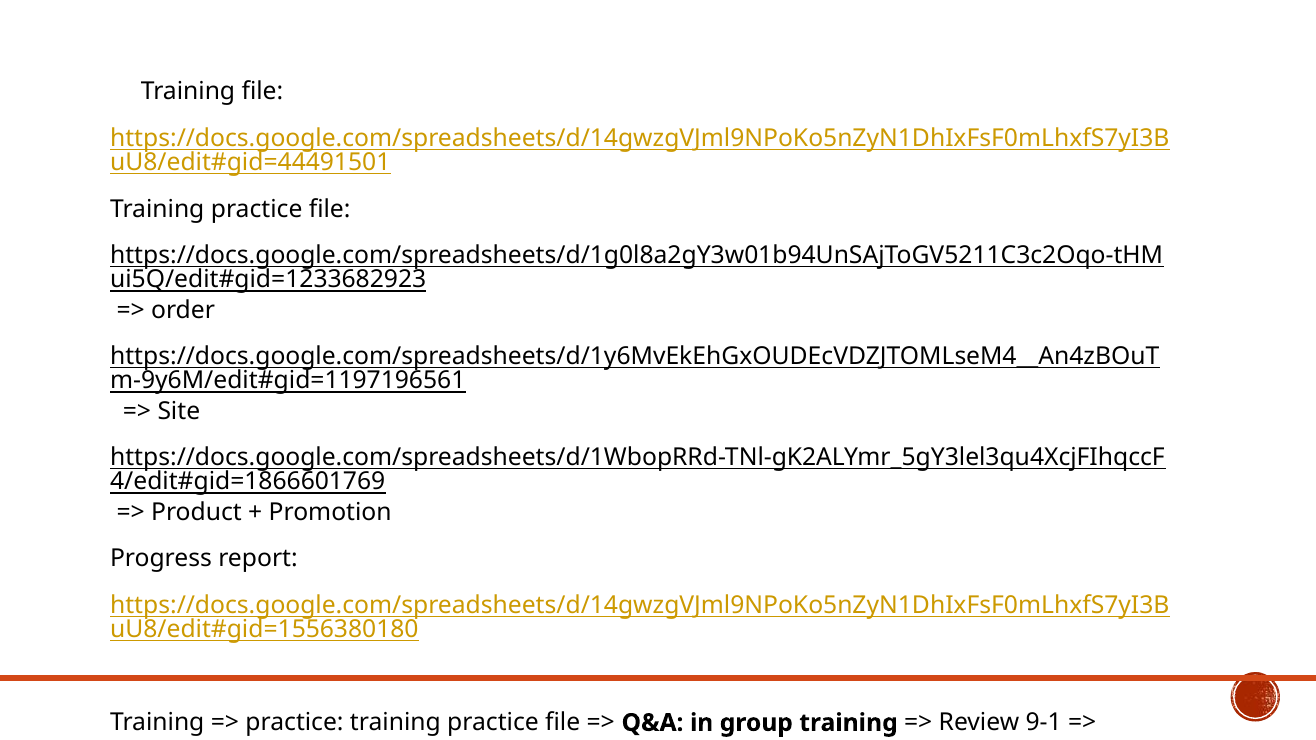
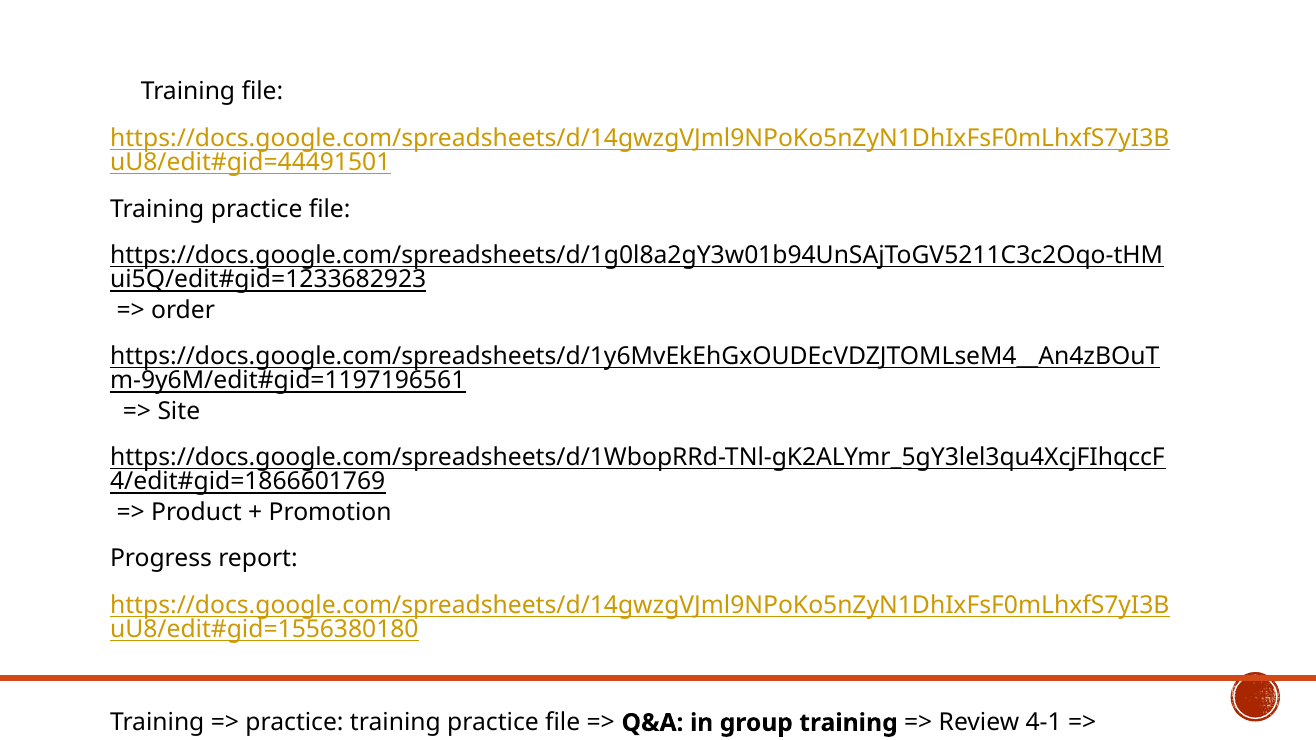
9-1: 9-1 -> 4-1
